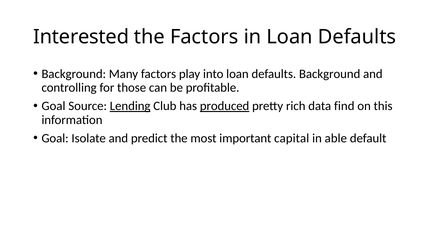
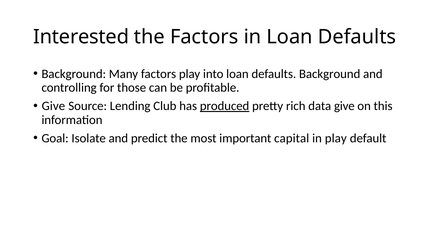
Goal at (53, 106): Goal -> Give
Lending underline: present -> none
data find: find -> give
in able: able -> play
